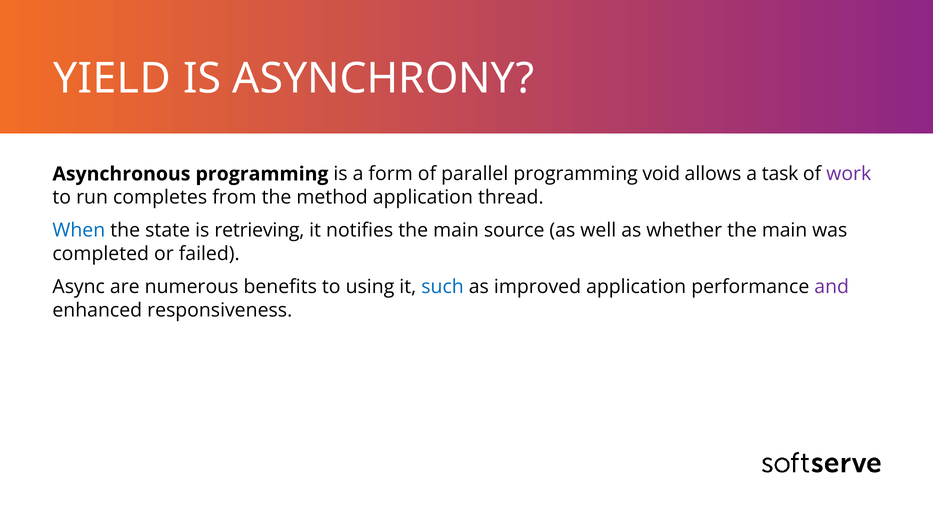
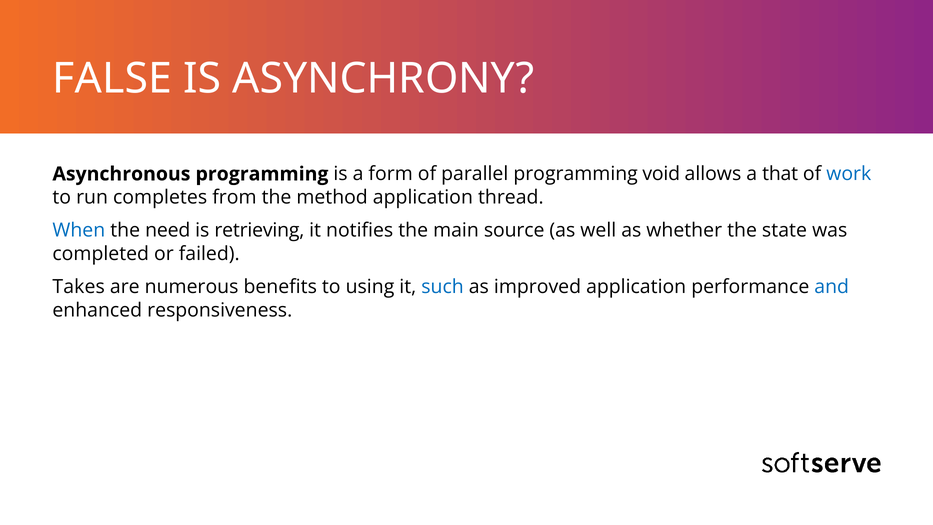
YIELD: YIELD -> FALSE
task: task -> that
work colour: purple -> blue
state: state -> need
whether the main: main -> state
Async: Async -> Takes
and colour: purple -> blue
